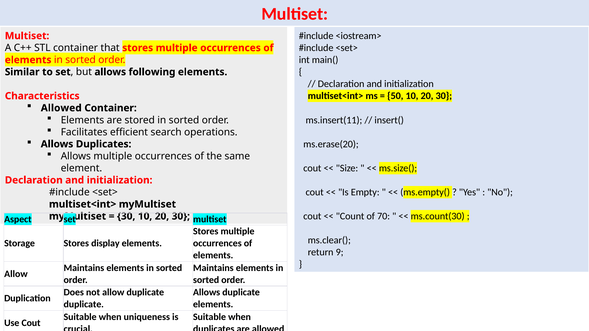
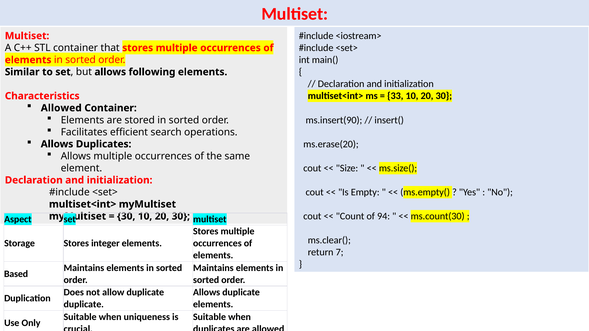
50: 50 -> 33
ms.insert(11: ms.insert(11 -> ms.insert(90
70: 70 -> 94
display: display -> integer
9: 9 -> 7
Allow at (16, 274): Allow -> Based
Use Cout: Cout -> Only
